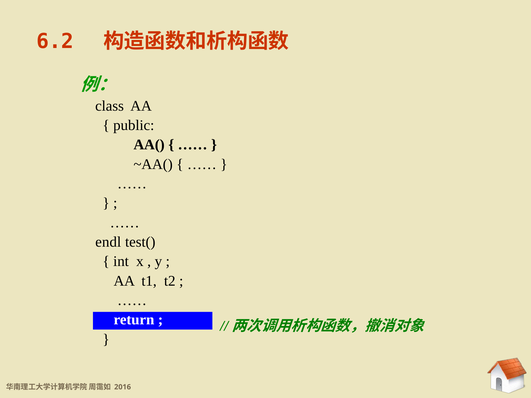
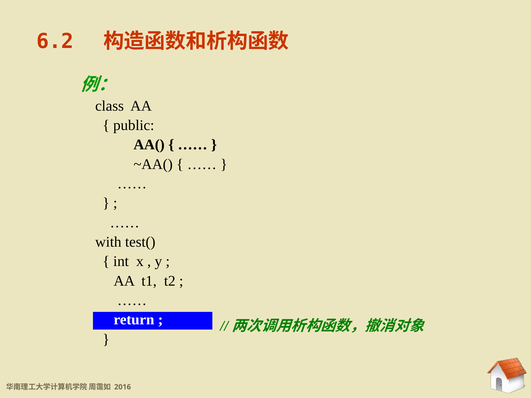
endl: endl -> with
